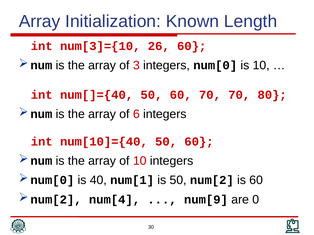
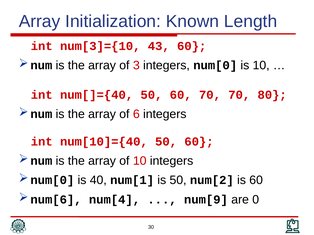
26: 26 -> 43
num[2 at (56, 200): num[2 -> num[6
